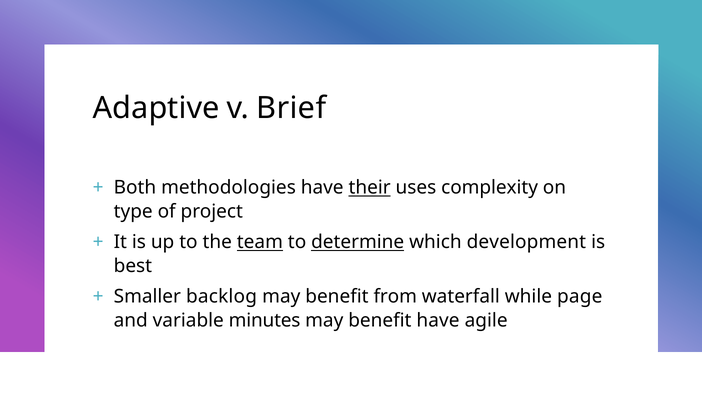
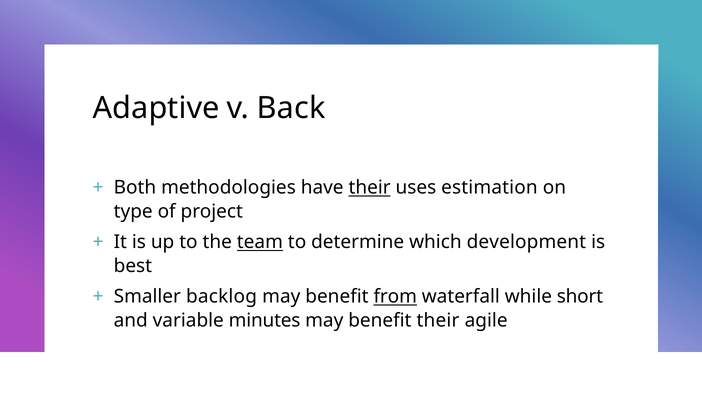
Brief: Brief -> Back
complexity: complexity -> estimation
determine underline: present -> none
from underline: none -> present
page: page -> short
benefit have: have -> their
